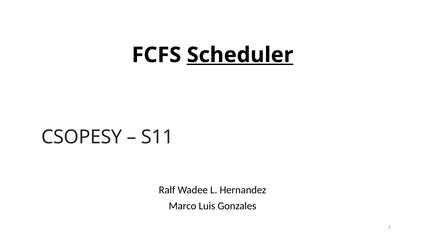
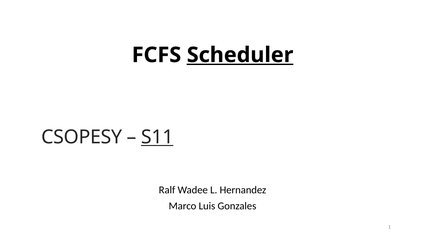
S11 underline: none -> present
